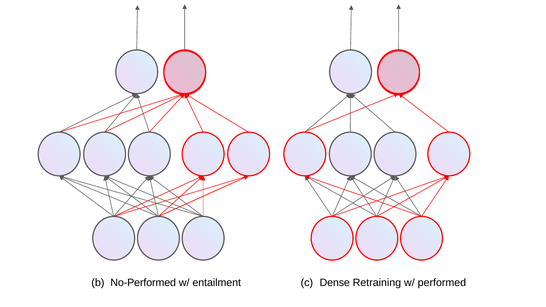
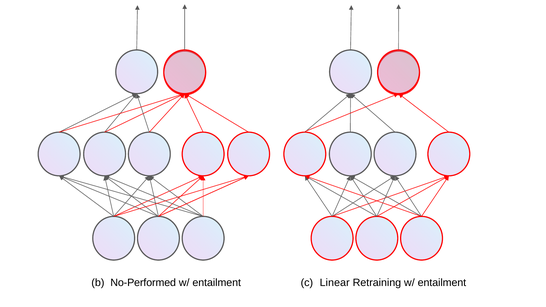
Dense: Dense -> Linear
Retraining w/ performed: performed -> entailment
